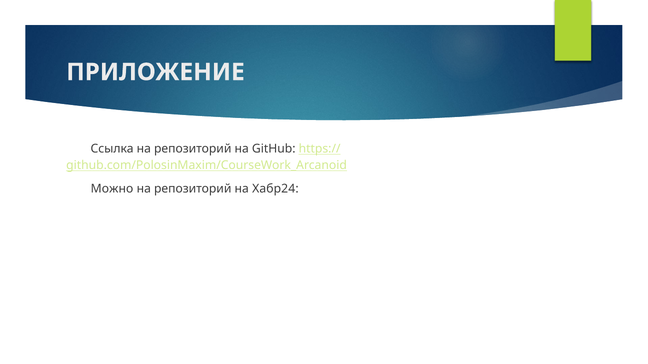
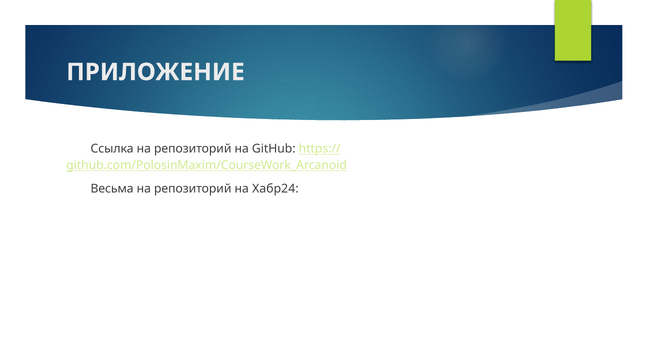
Можно: Можно -> Весьма
